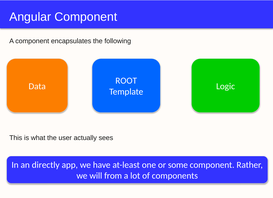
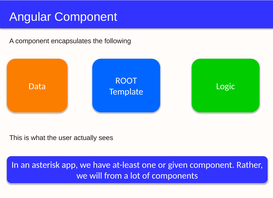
directly: directly -> asterisk
some: some -> given
